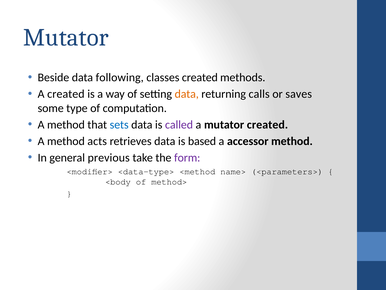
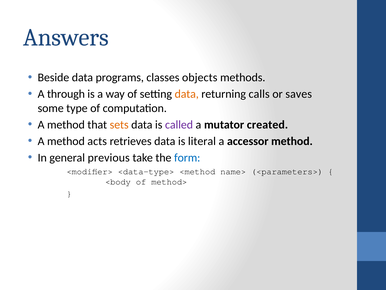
Mutator at (66, 37): Mutator -> Answers
following: following -> programs
classes created: created -> objects
A created: created -> through
sets colour: blue -> orange
based: based -> literal
form colour: purple -> blue
